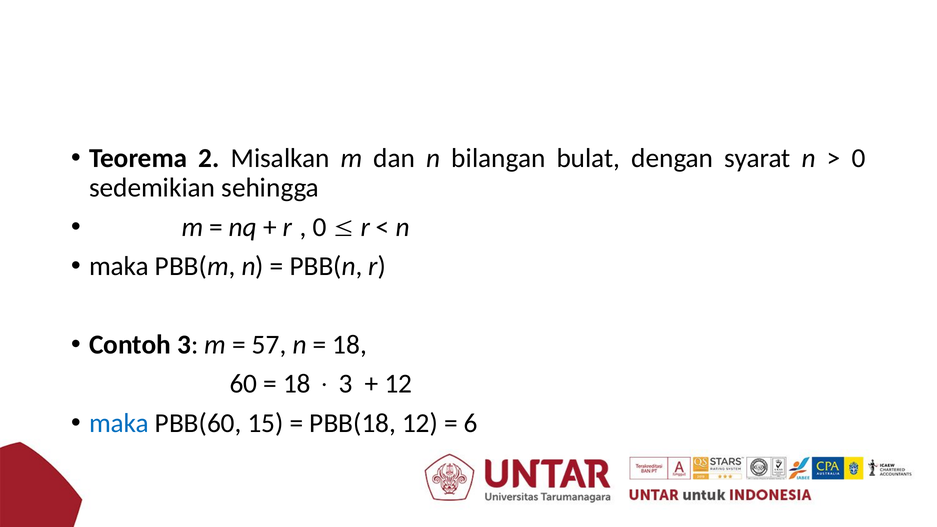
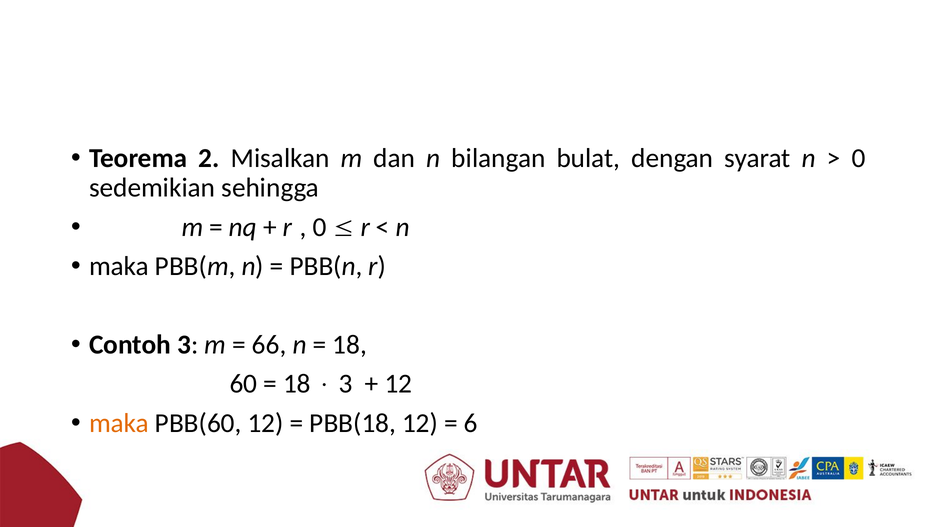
57: 57 -> 66
maka at (119, 423) colour: blue -> orange
PBB(60 15: 15 -> 12
